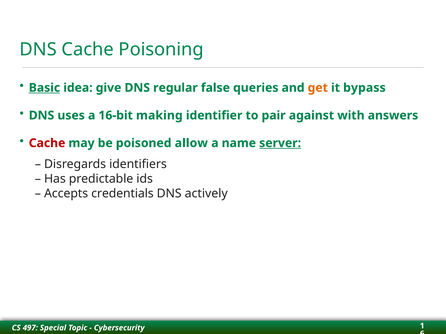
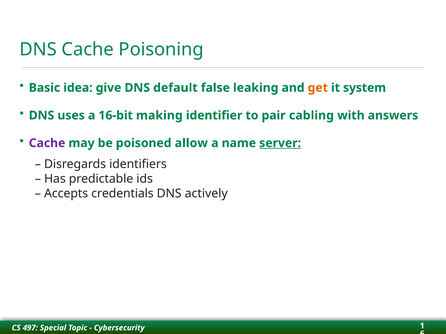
Basic underline: present -> none
regular: regular -> default
queries: queries -> leaking
bypass: bypass -> system
against: against -> cabling
Cache at (47, 143) colour: red -> purple
